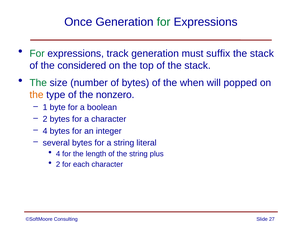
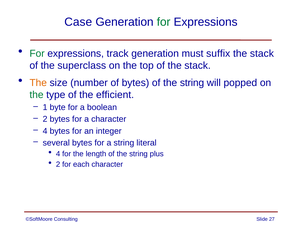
Once: Once -> Case
considered: considered -> superclass
The at (38, 82) colour: green -> orange
bytes of the when: when -> string
the at (37, 95) colour: orange -> green
nonzero: nonzero -> efficient
